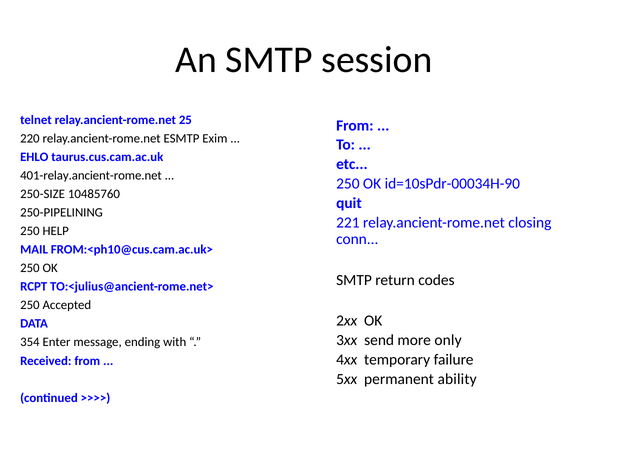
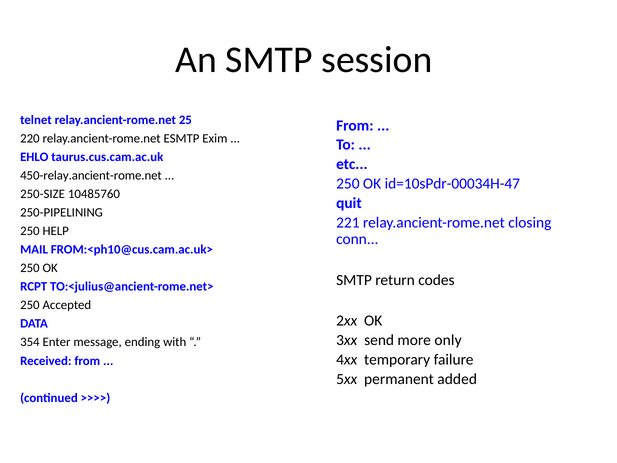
401-relay.ancient-rome.net: 401-relay.ancient-rome.net -> 450-relay.ancient-rome.net
id=10sPdr-00034H-90: id=10sPdr-00034H-90 -> id=10sPdr-00034H-47
ability: ability -> added
